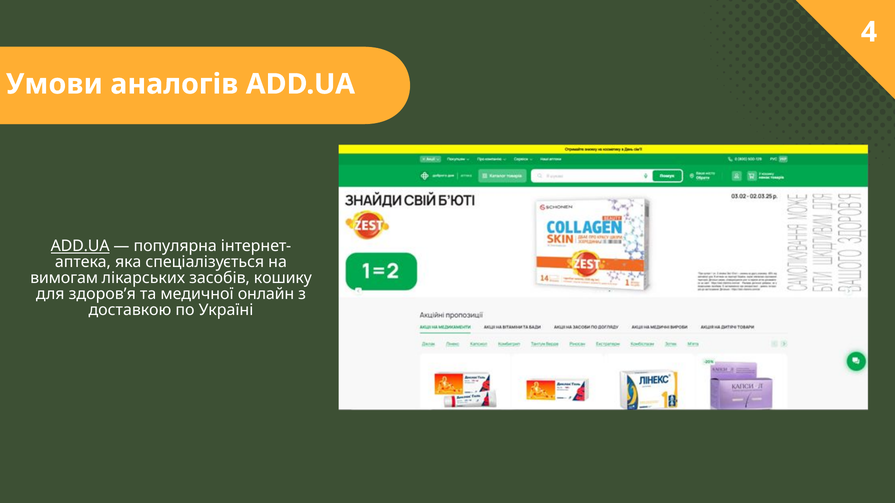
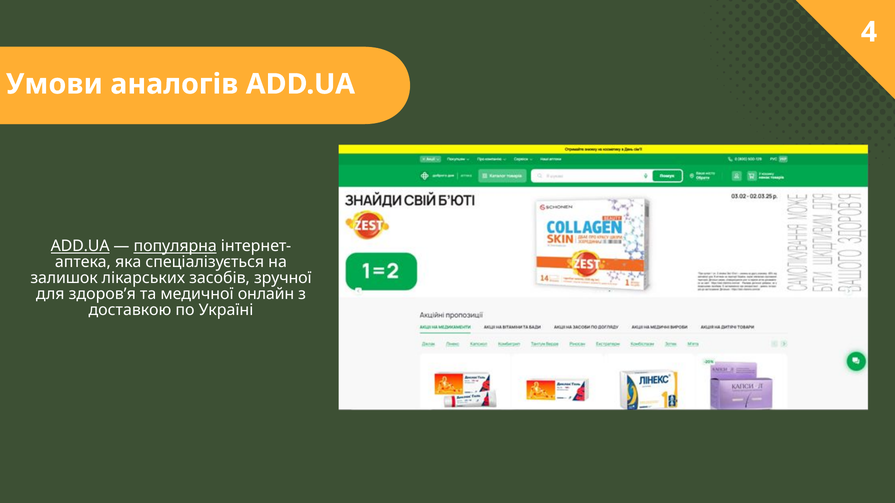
популярна underline: none -> present
вимогам: вимогам -> залишок
кошику: кошику -> зручної
